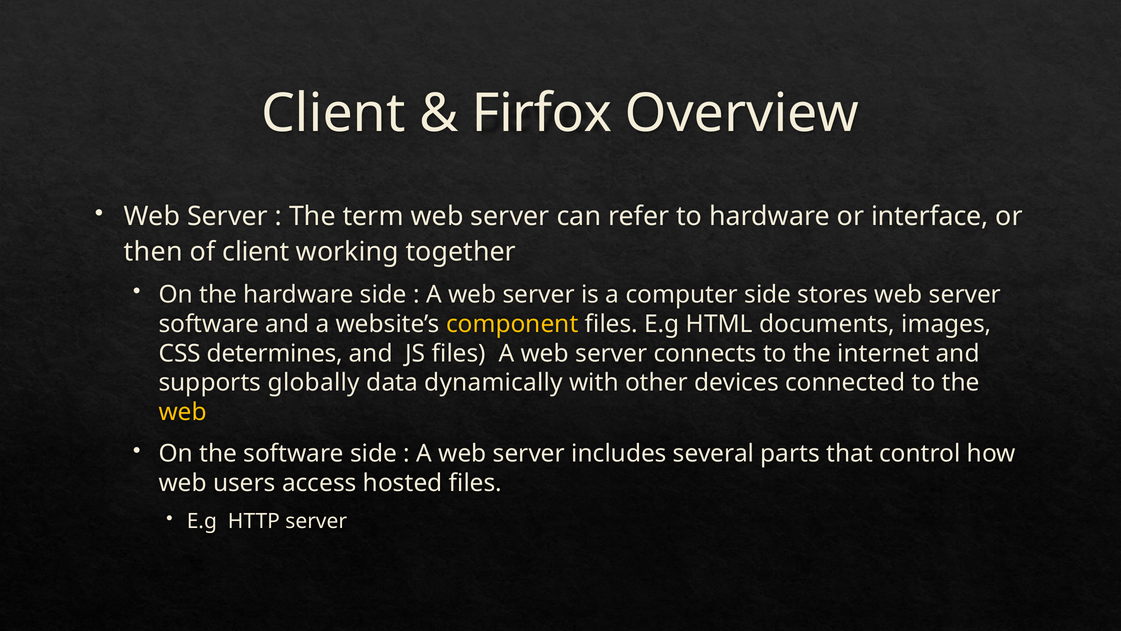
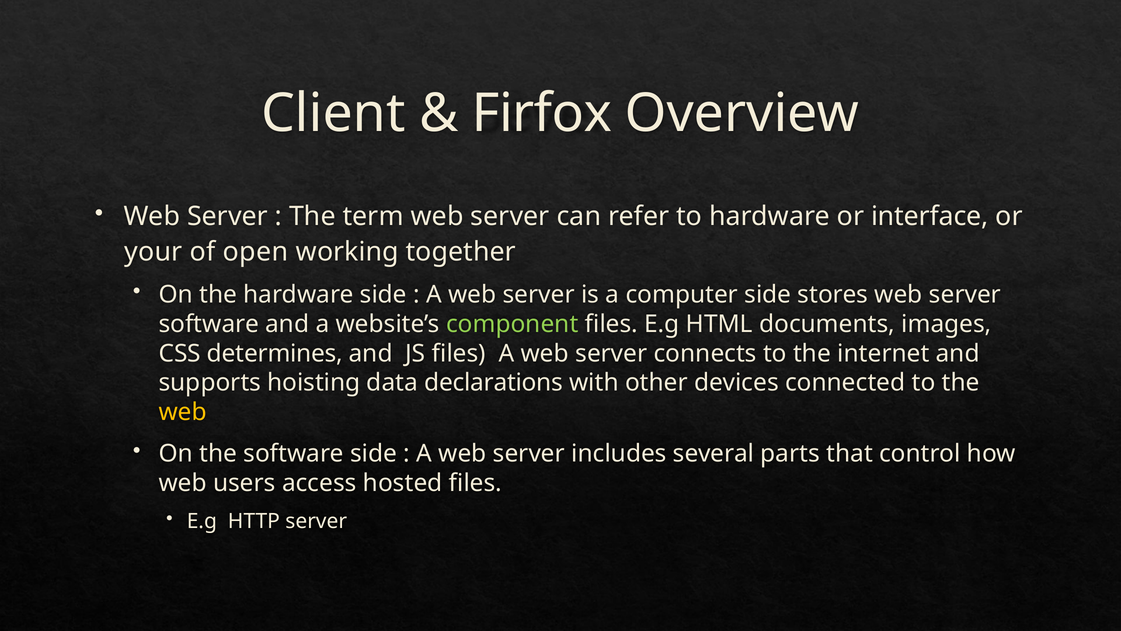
then: then -> your
of client: client -> open
component colour: yellow -> light green
globally: globally -> hoisting
dynamically: dynamically -> declarations
